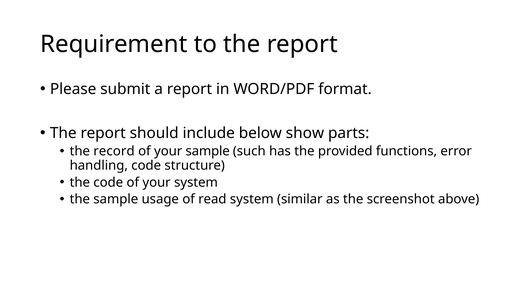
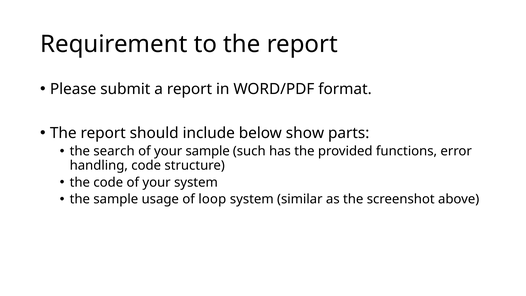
record: record -> search
read: read -> loop
